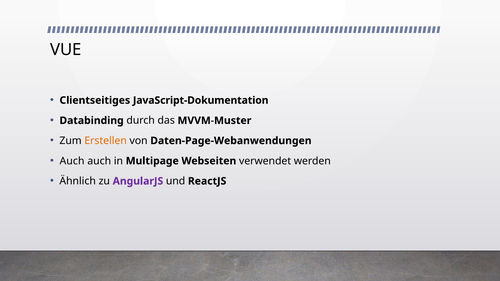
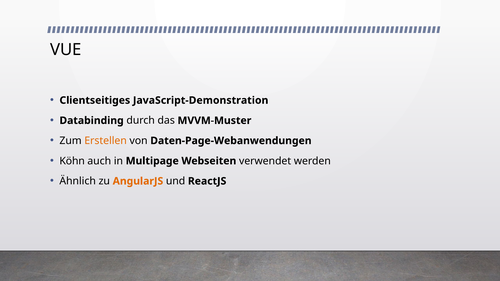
JavaScript-Dokumentation: JavaScript-Dokumentation -> JavaScript-Demonstration
Auch at (72, 161): Auch -> Köhn
AngularJS colour: purple -> orange
